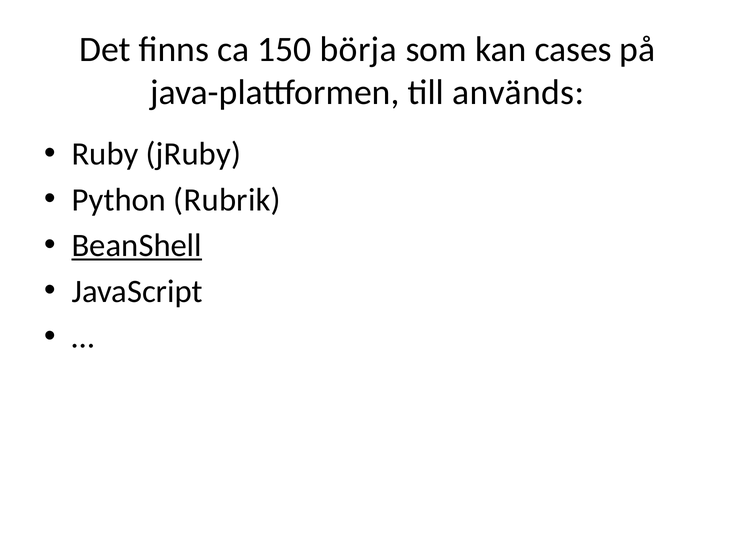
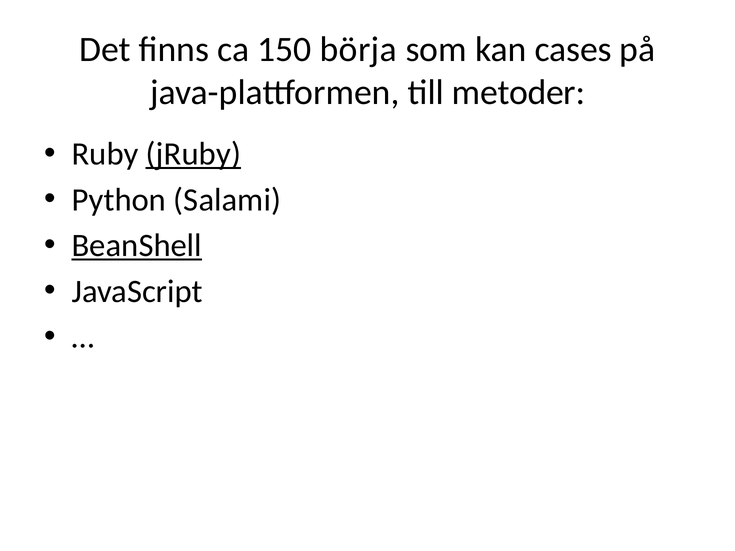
används: används -> metoder
jRuby underline: none -> present
Rubrik: Rubrik -> Salami
